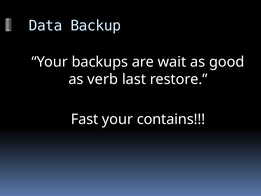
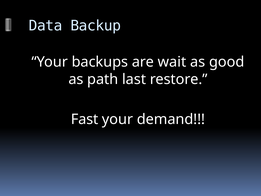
verb: verb -> path
contains: contains -> demand
